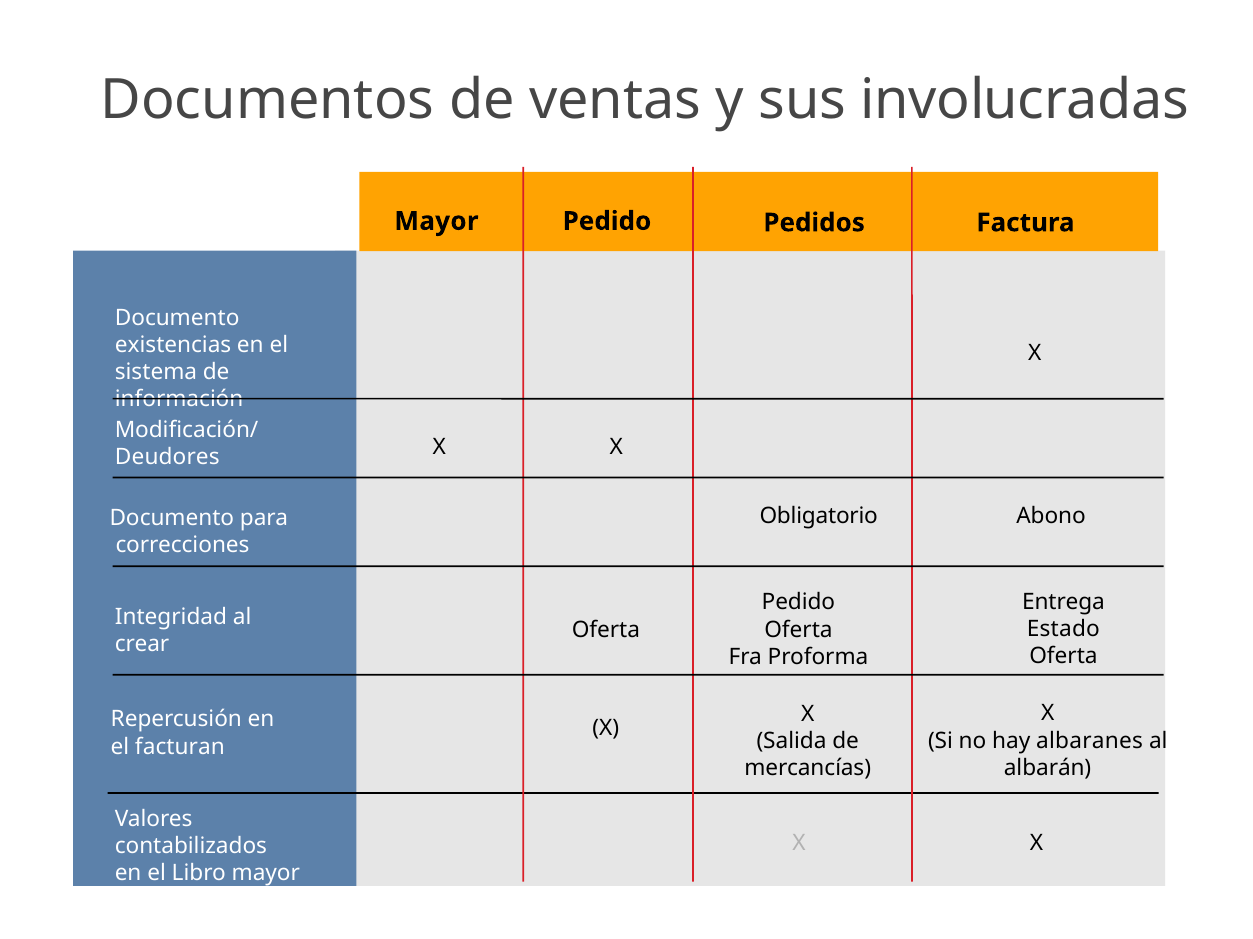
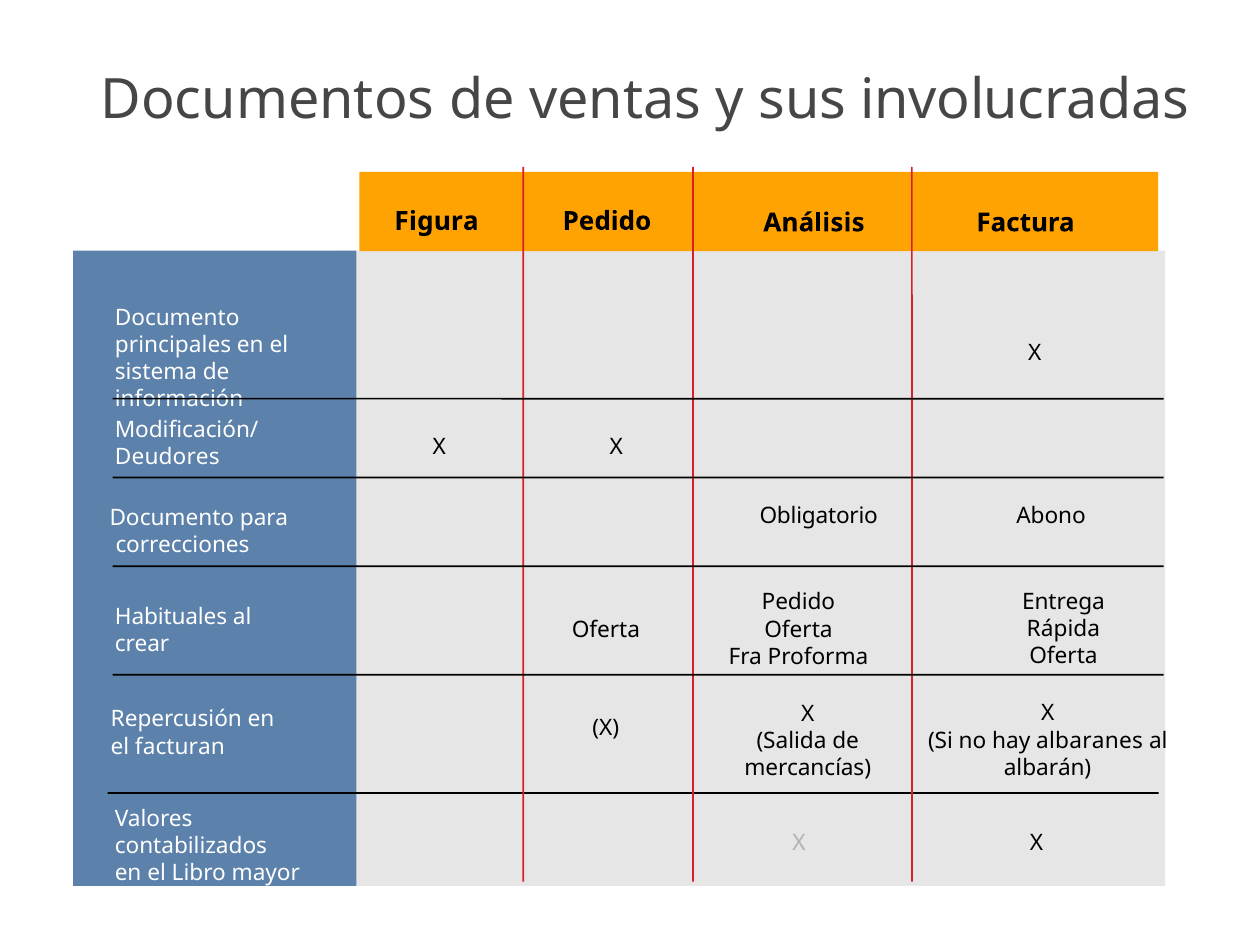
Mayor at (436, 221): Mayor -> Figura
Pedidos: Pedidos -> Análisis
existencias: existencias -> principales
Integridad: Integridad -> Habituales
Estado: Estado -> Rápida
